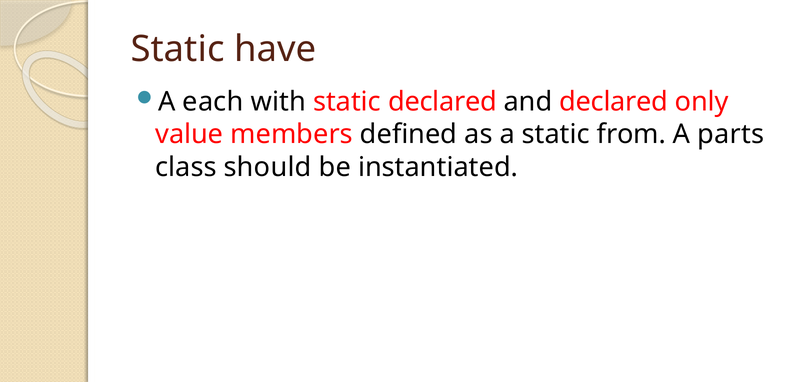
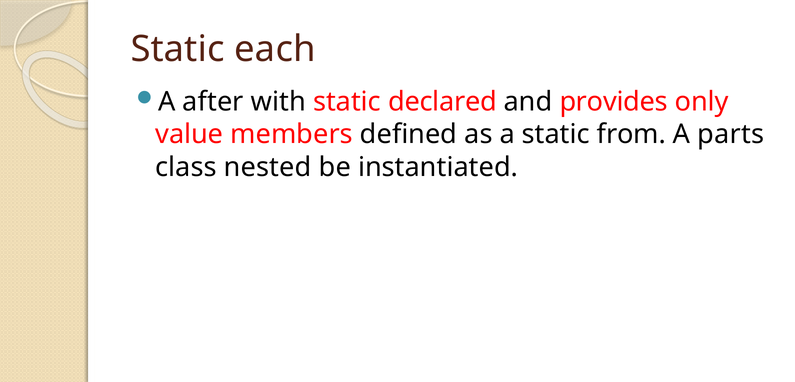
have: have -> each
each: each -> after
and declared: declared -> provides
should: should -> nested
